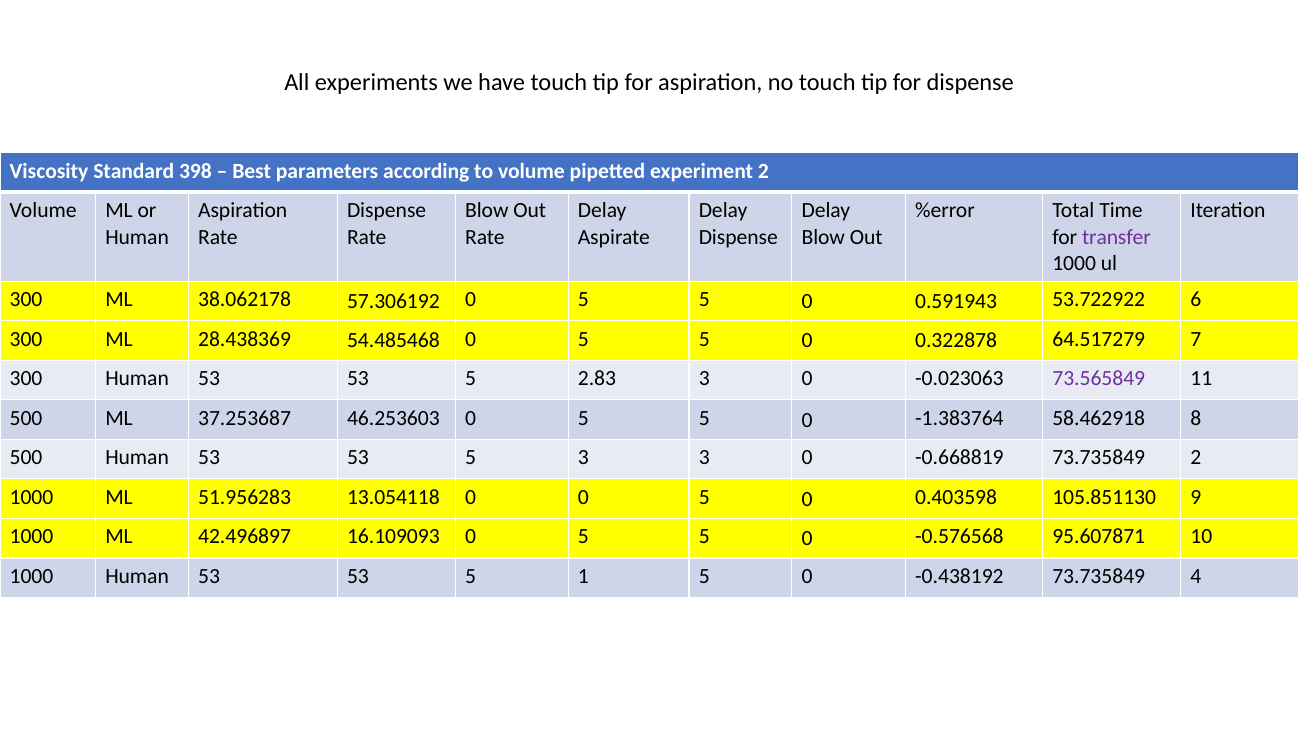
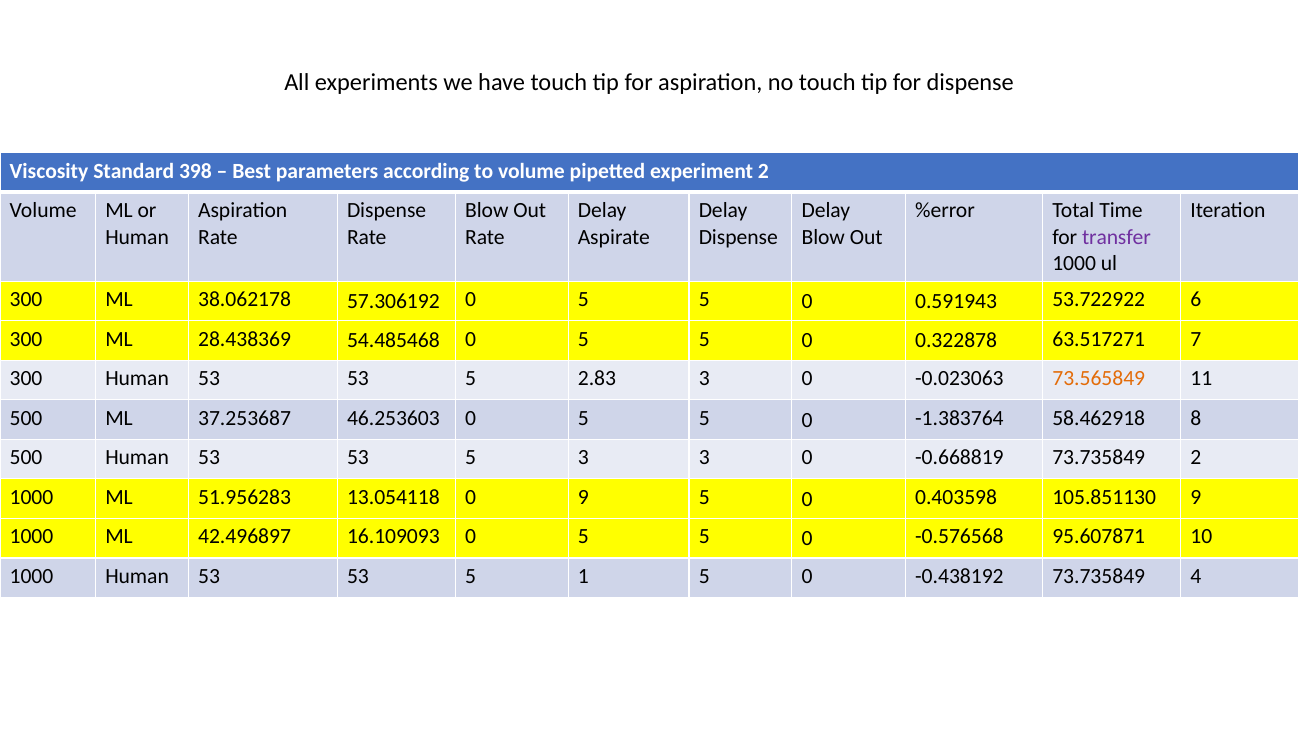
64.517279: 64.517279 -> 63.517271
73.565849 colour: purple -> orange
0 0: 0 -> 9
